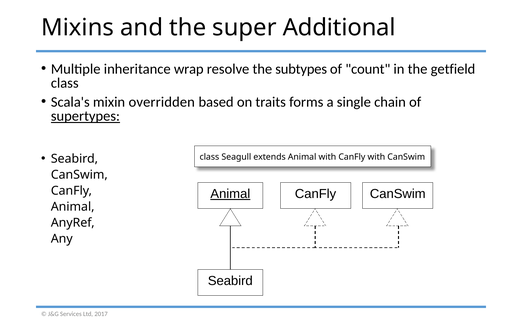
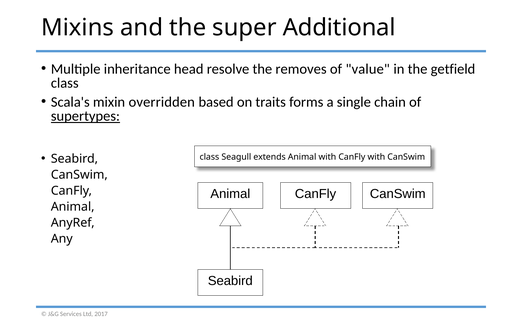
wrap: wrap -> head
subtypes: subtypes -> removes
count: count -> value
Animal at (230, 194) underline: present -> none
